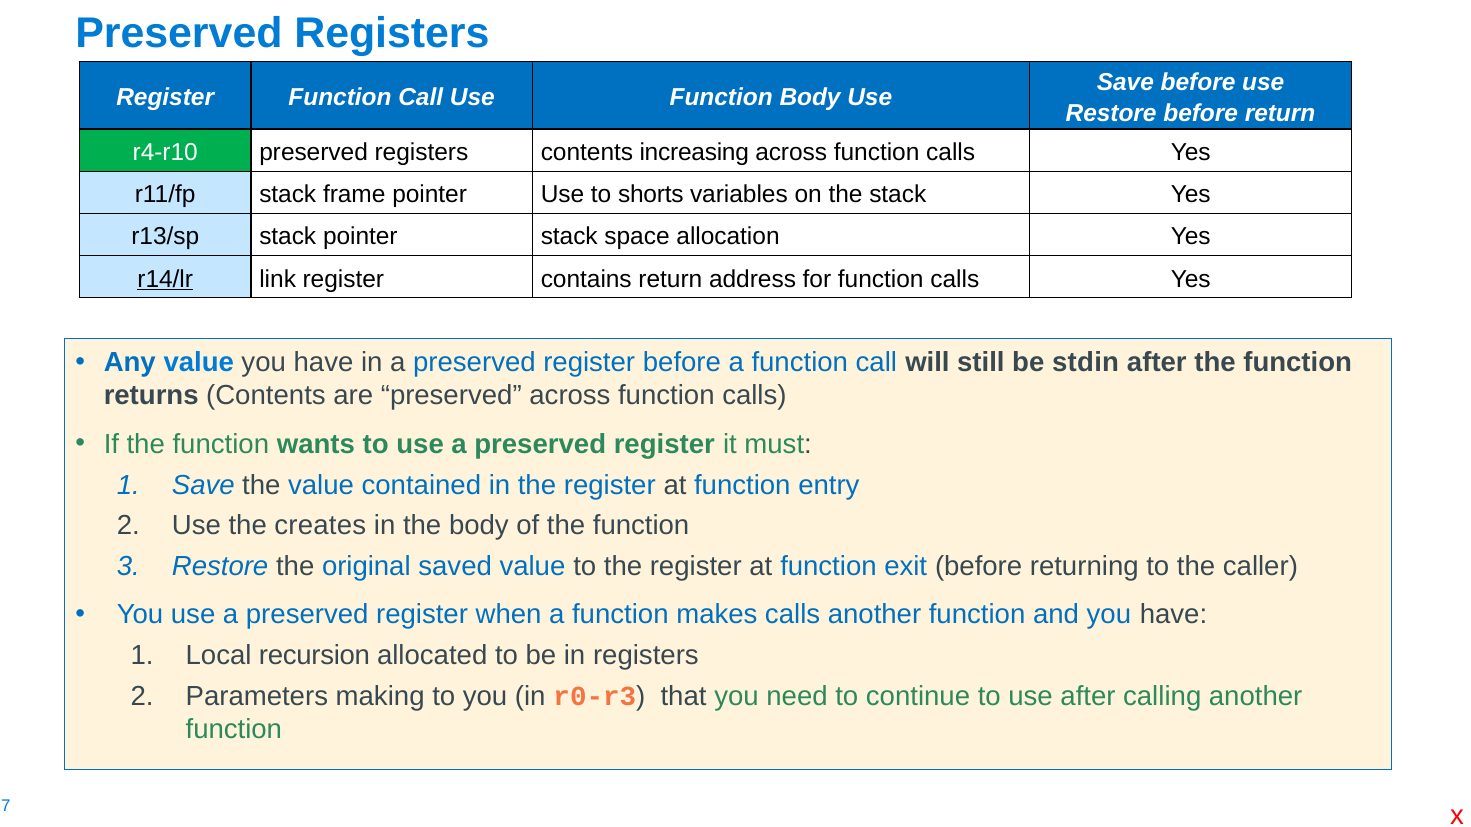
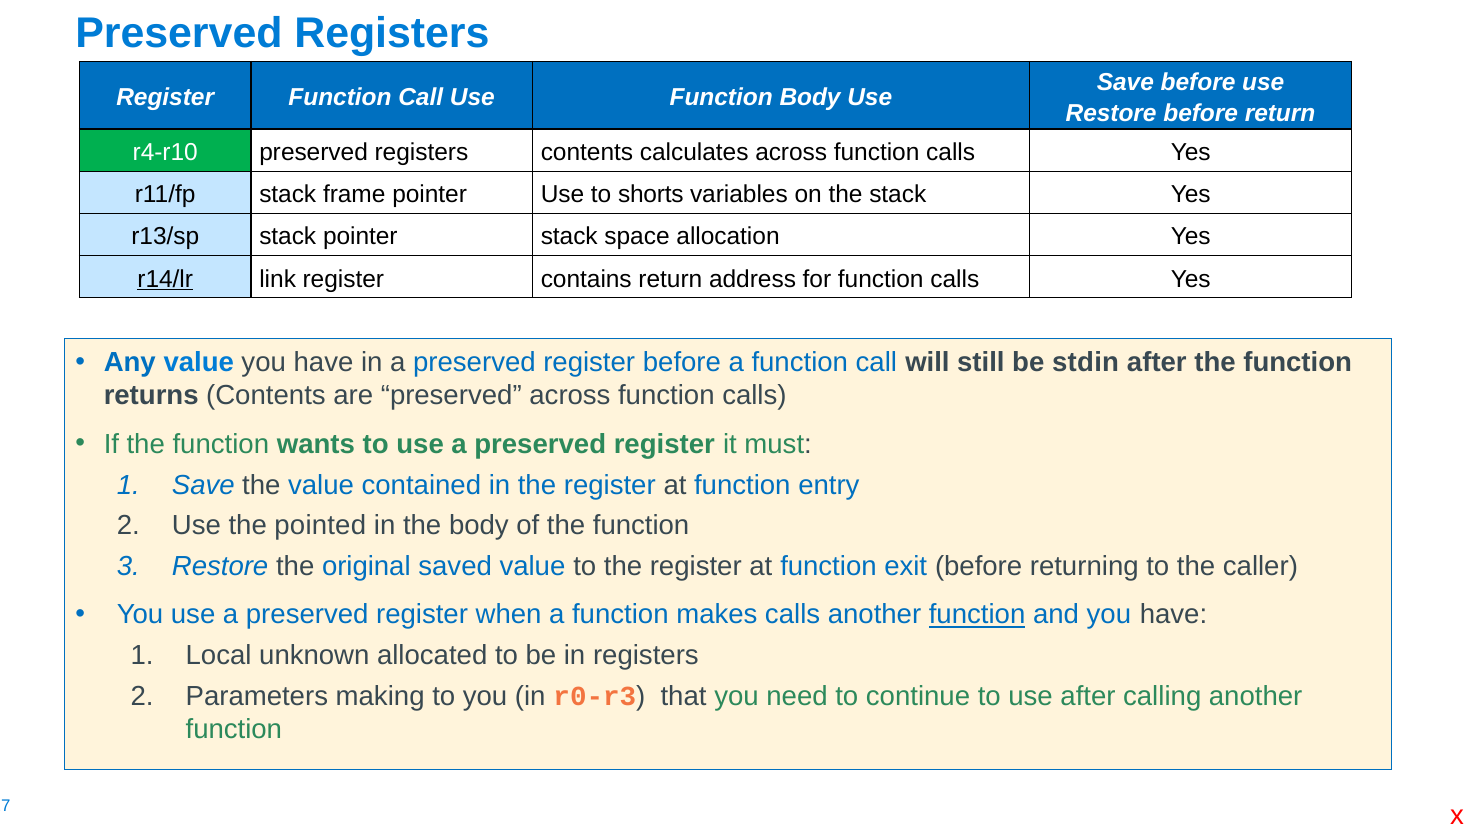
increasing: increasing -> calculates
creates: creates -> pointed
function at (977, 615) underline: none -> present
recursion: recursion -> unknown
